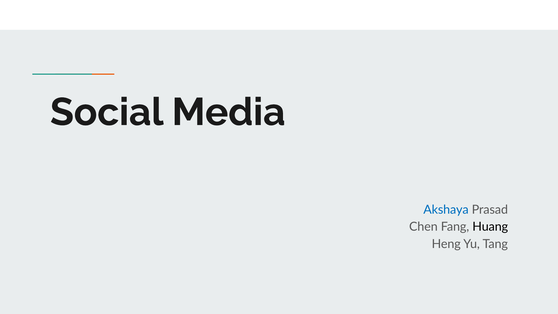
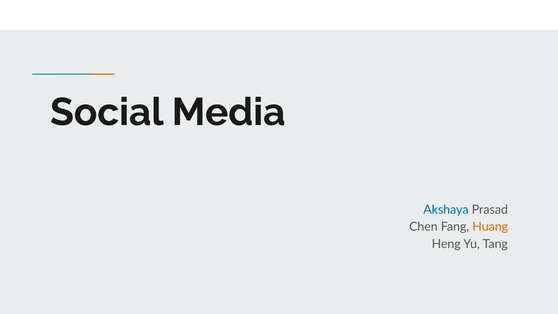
Huang colour: black -> orange
